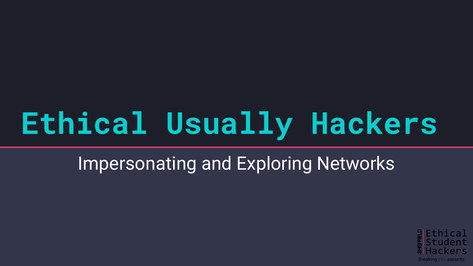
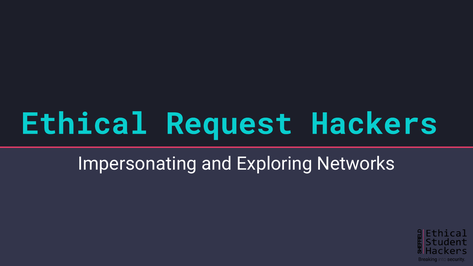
Usually: Usually -> Request
